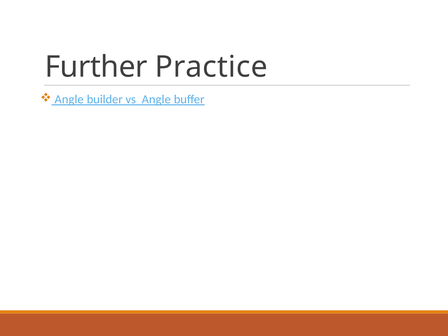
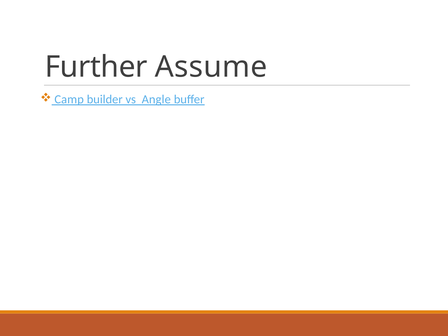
Practice: Practice -> Assume
Angle at (69, 100): Angle -> Camp
